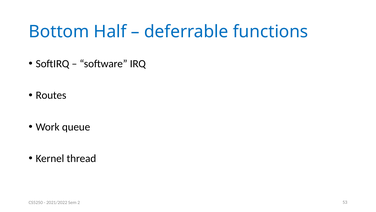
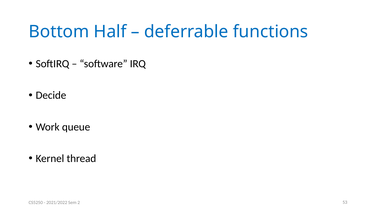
Routes: Routes -> Decide
